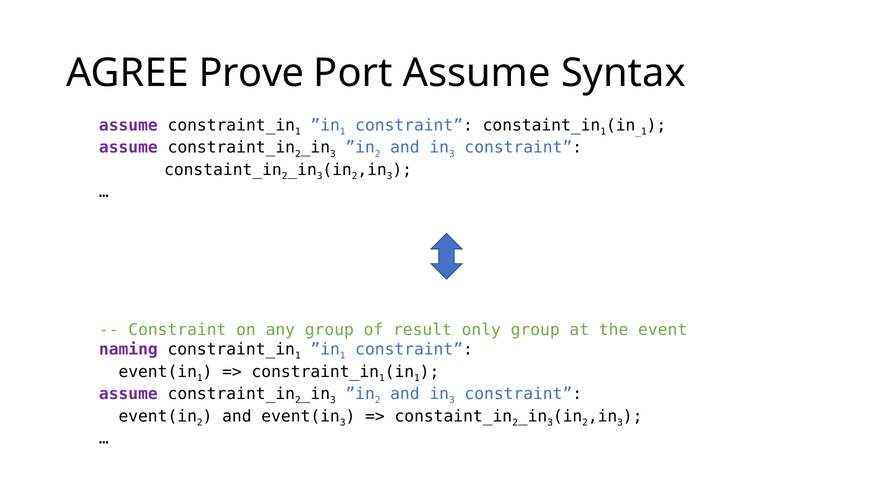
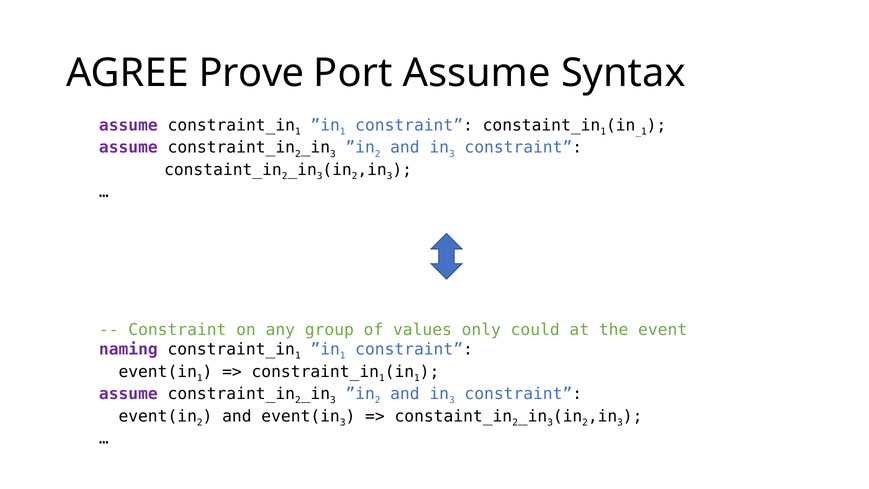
result: result -> values
only group: group -> could
